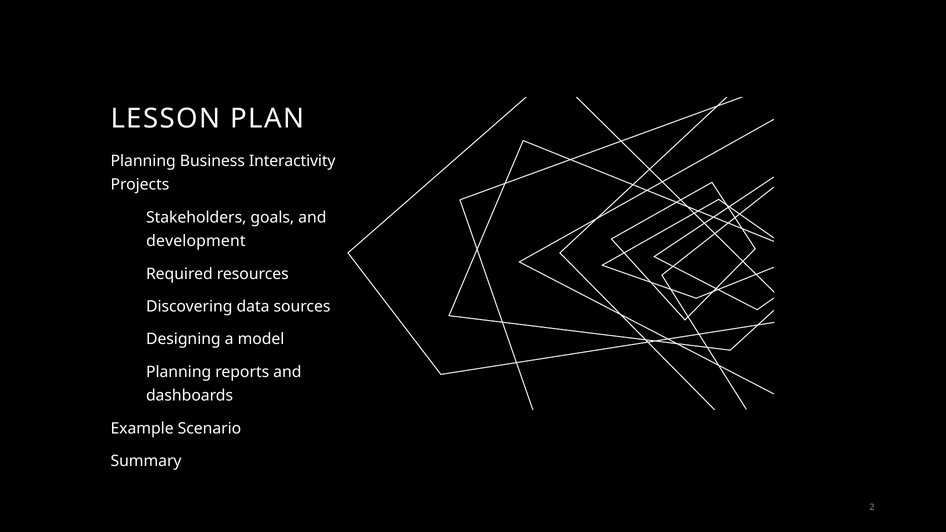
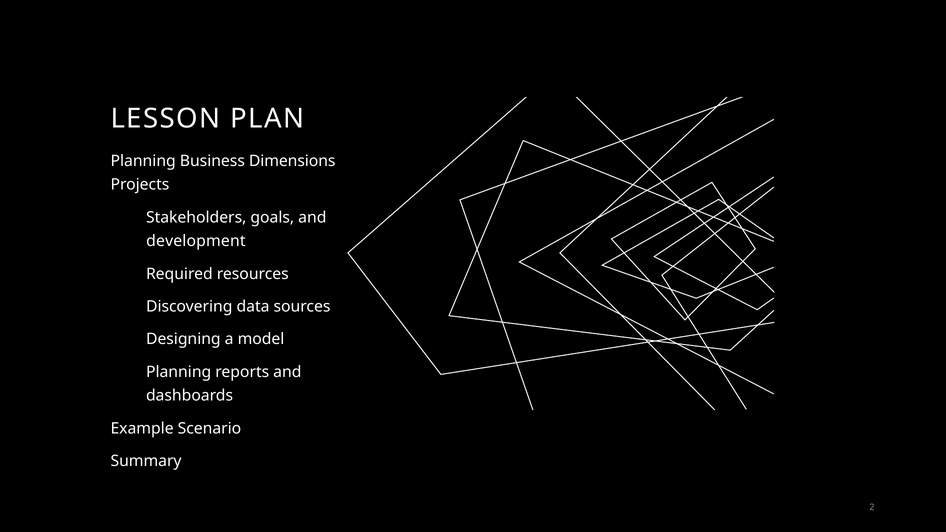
Interactivity: Interactivity -> Dimensions
